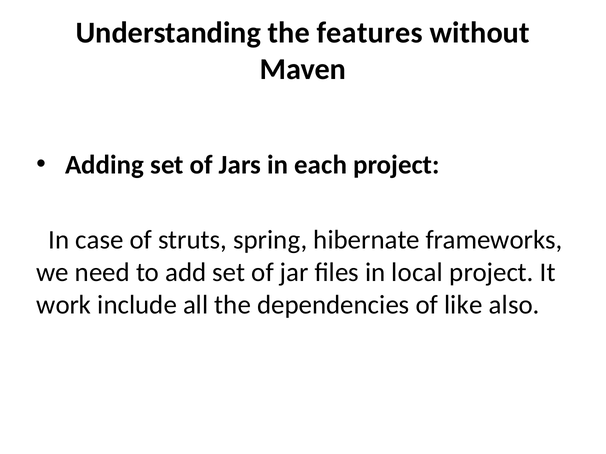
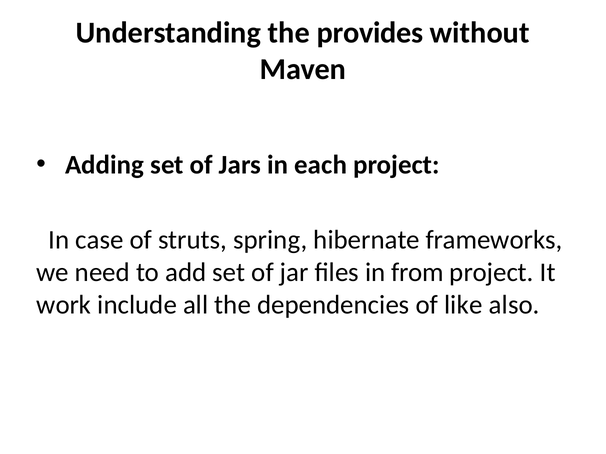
features: features -> provides
local: local -> from
